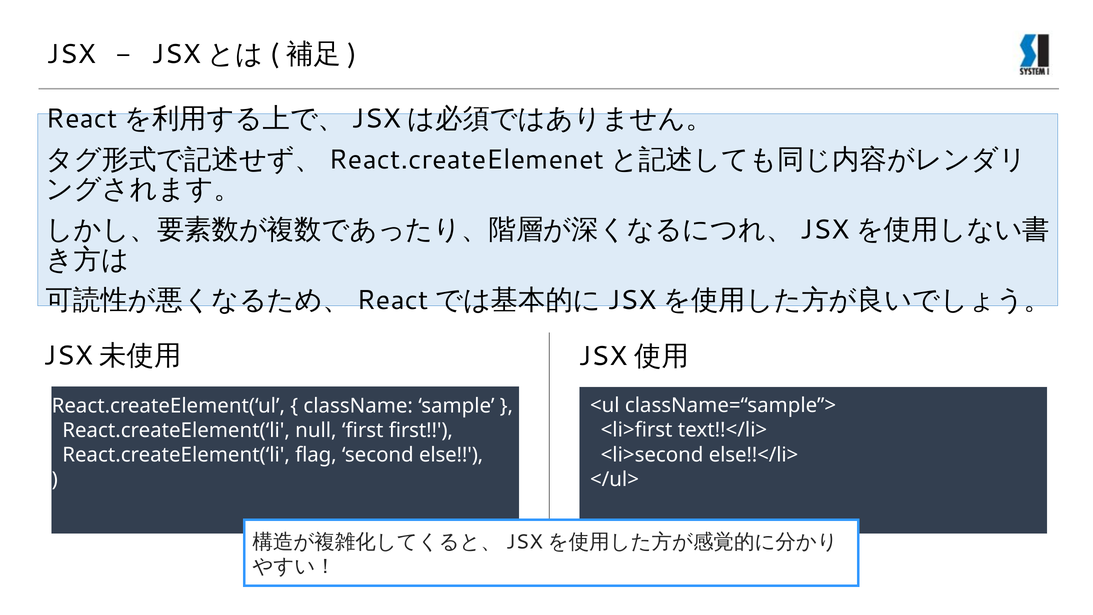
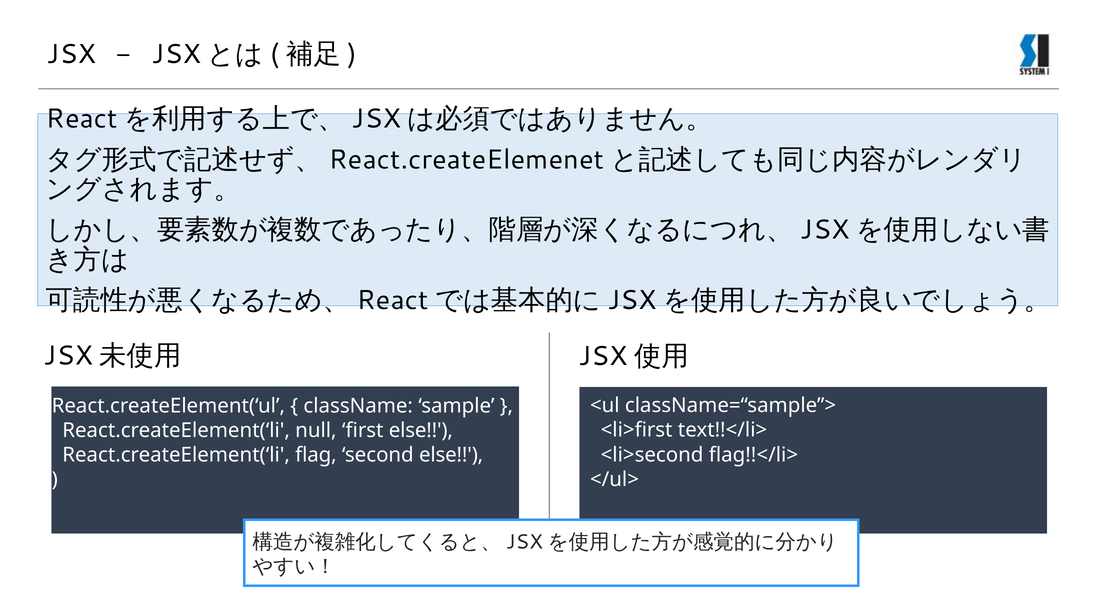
first first: first -> else
else!!</li>: else!!</li> -> flag!!</li>
